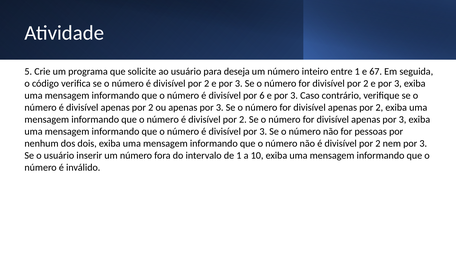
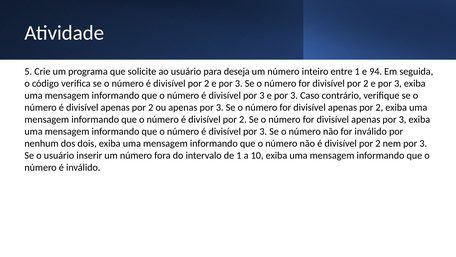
67: 67 -> 94
6 at (262, 95): 6 -> 3
for pessoas: pessoas -> inválido
